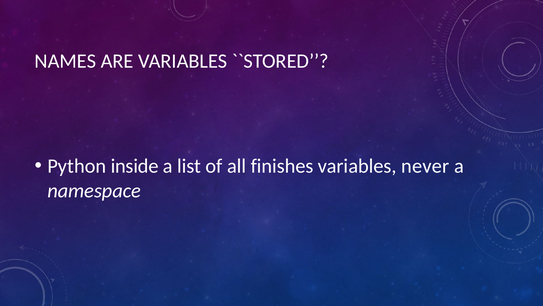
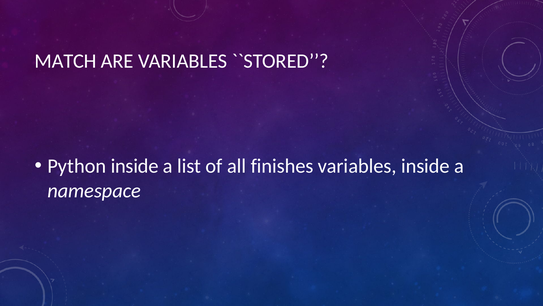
NAMES: NAMES -> MATCH
variables never: never -> inside
